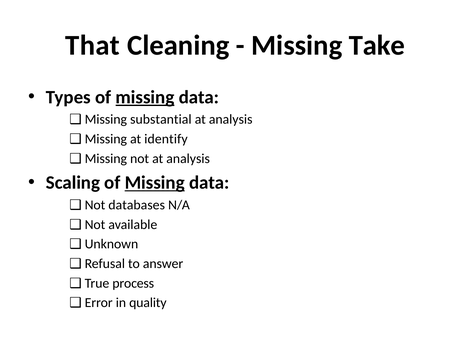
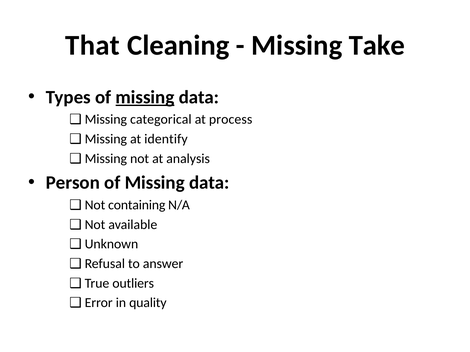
substantial: substantial -> categorical
analysis at (231, 120): analysis -> process
Scaling: Scaling -> Person
Missing at (155, 183) underline: present -> none
databases: databases -> containing
process: process -> outliers
